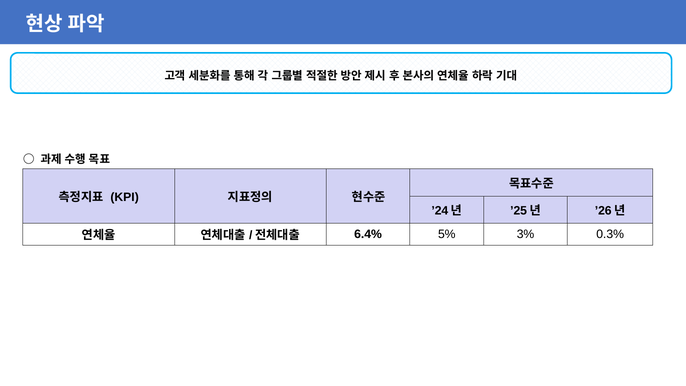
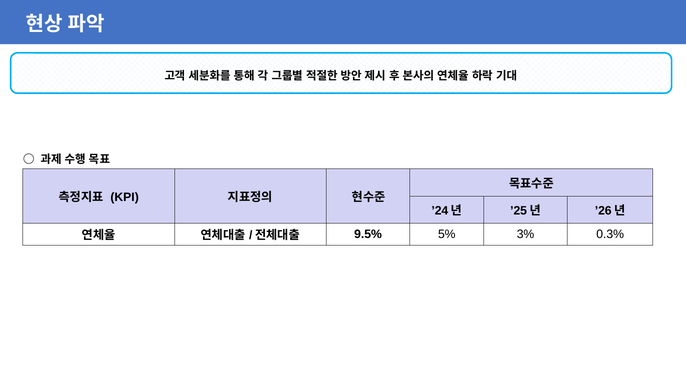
6.4%: 6.4% -> 9.5%
